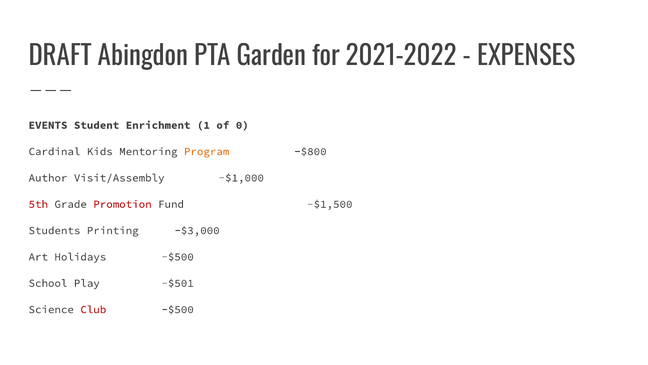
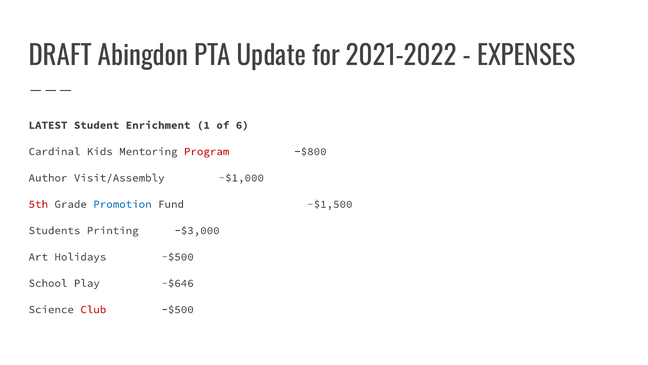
Garden: Garden -> Update
EVENTS: EVENTS -> LATEST
0: 0 -> 6
Program colour: orange -> red
Promotion colour: red -> blue
-$501: -$501 -> -$646
